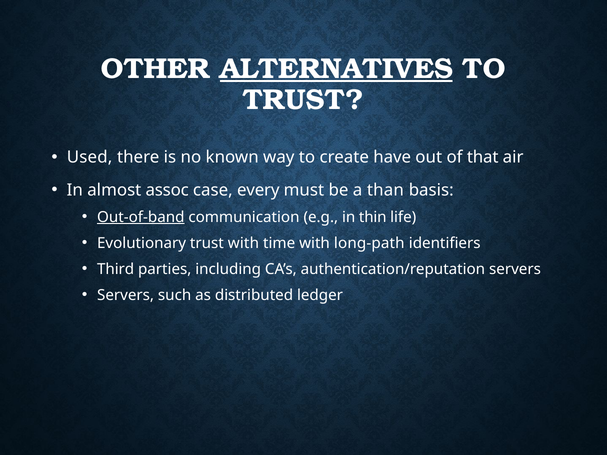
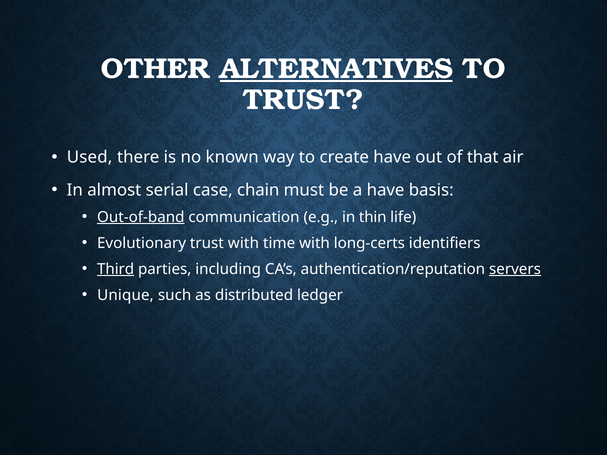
assoc: assoc -> serial
every: every -> chain
a than: than -> have
long-path: long-path -> long-certs
Third underline: none -> present
servers at (515, 269) underline: none -> present
Servers at (126, 295): Servers -> Unique
